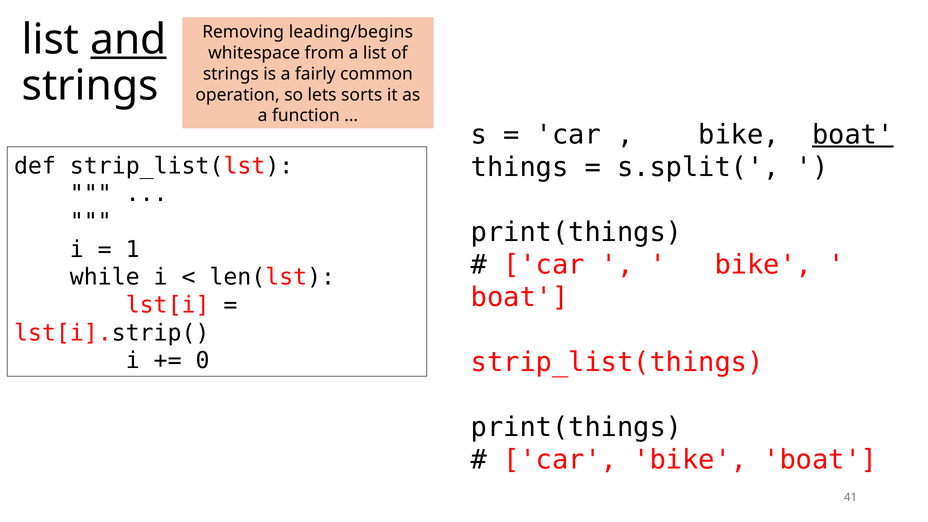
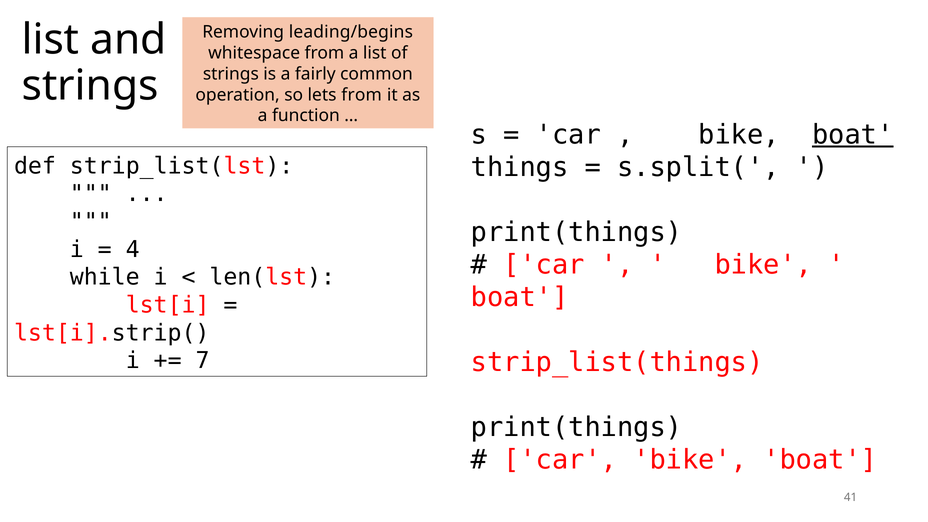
and underline: present -> none
lets sorts: sorts -> from
1: 1 -> 4
0: 0 -> 7
